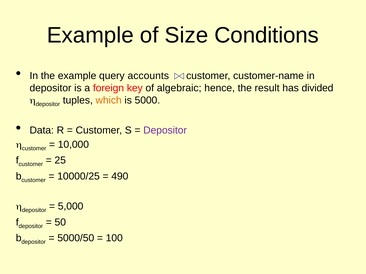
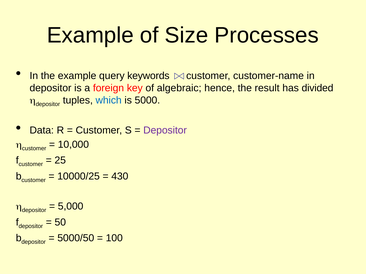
Conditions: Conditions -> Processes
accounts: accounts -> keywords
which colour: orange -> blue
490: 490 -> 430
